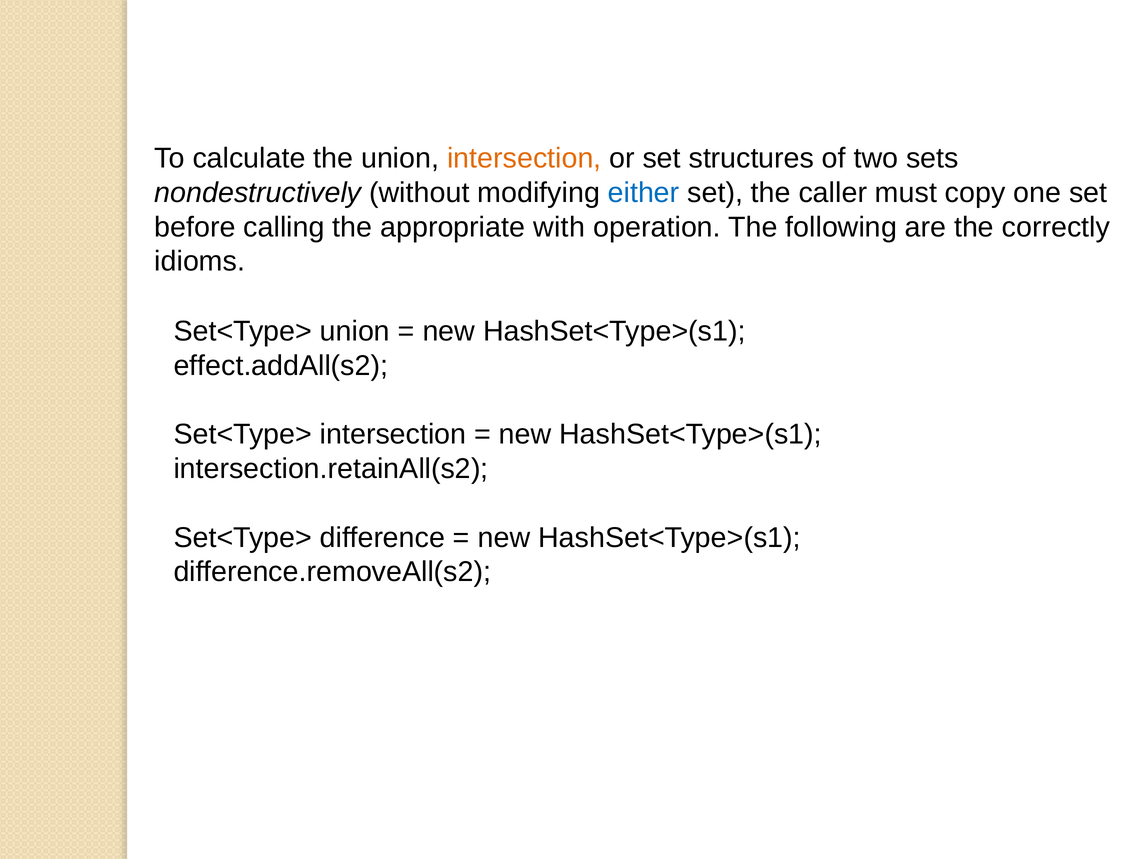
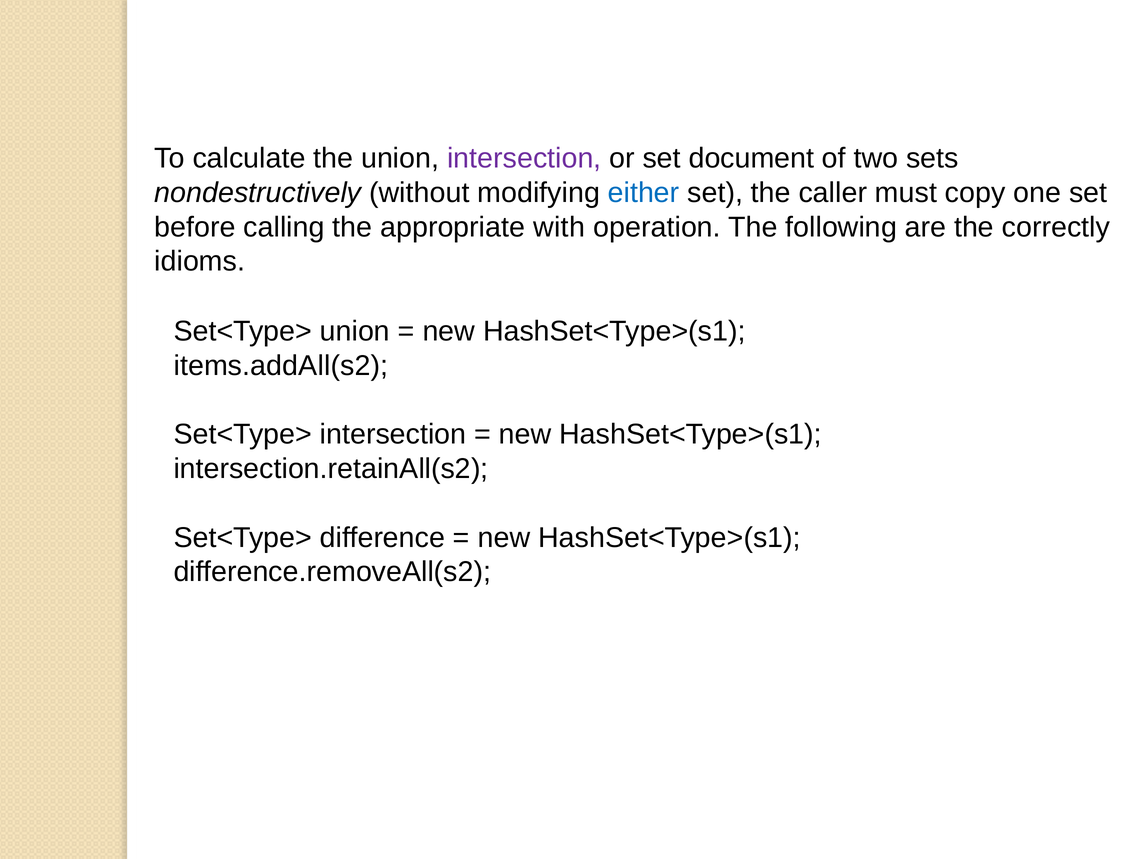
intersection at (524, 158) colour: orange -> purple
structures: structures -> document
effect.addAll(s2: effect.addAll(s2 -> items.addAll(s2
